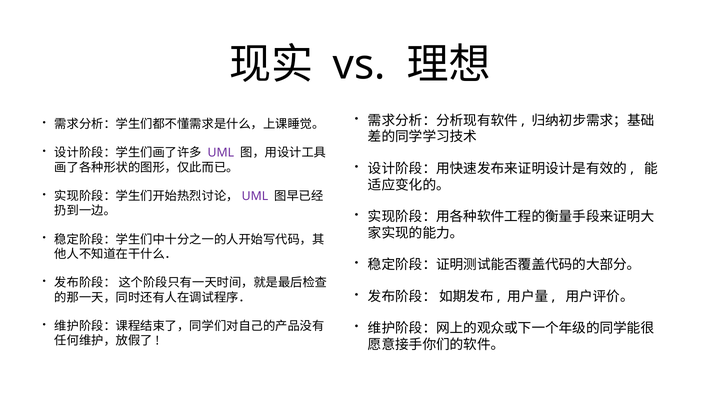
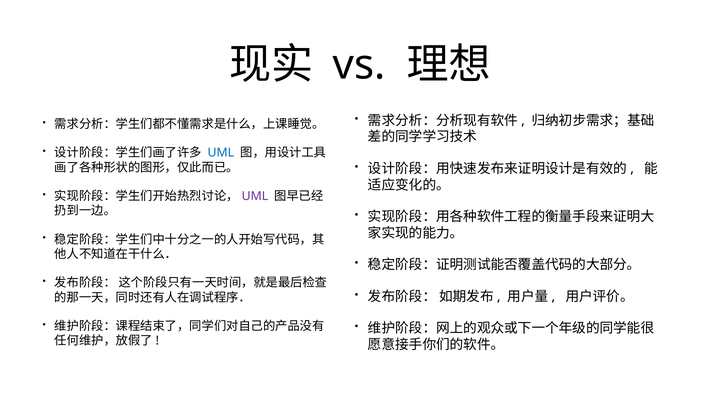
UML at (221, 153) colour: purple -> blue
